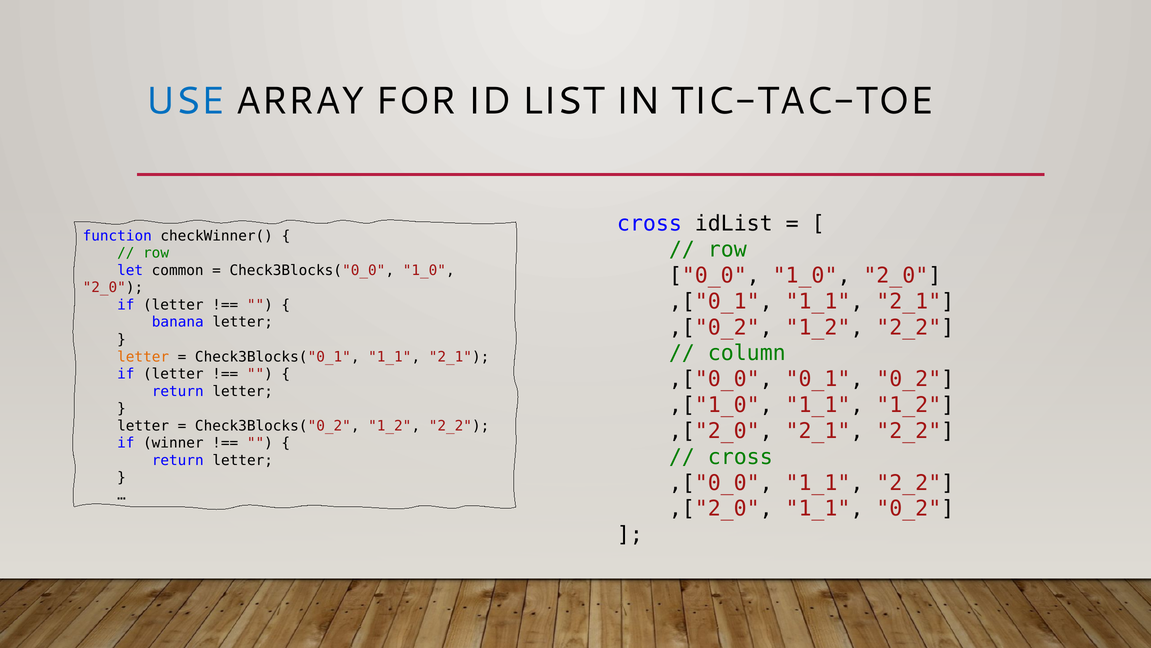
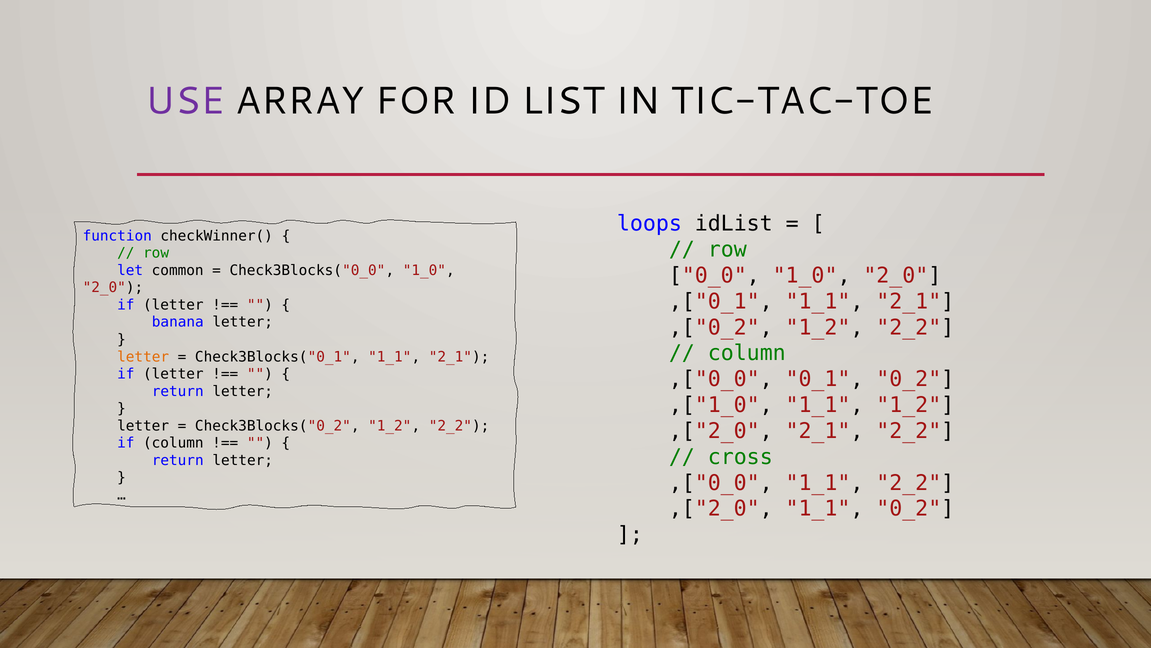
USE colour: blue -> purple
cross at (649, 224): cross -> loops
if winner: winner -> column
